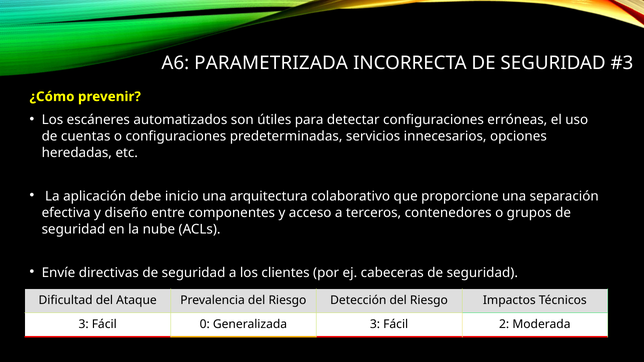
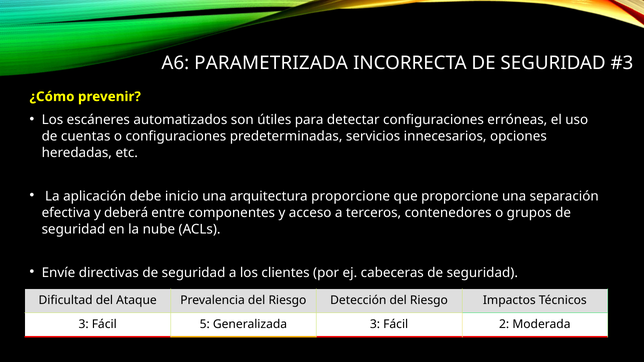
arquitectura colaborativo: colaborativo -> proporcione
diseño: diseño -> deberá
0: 0 -> 5
